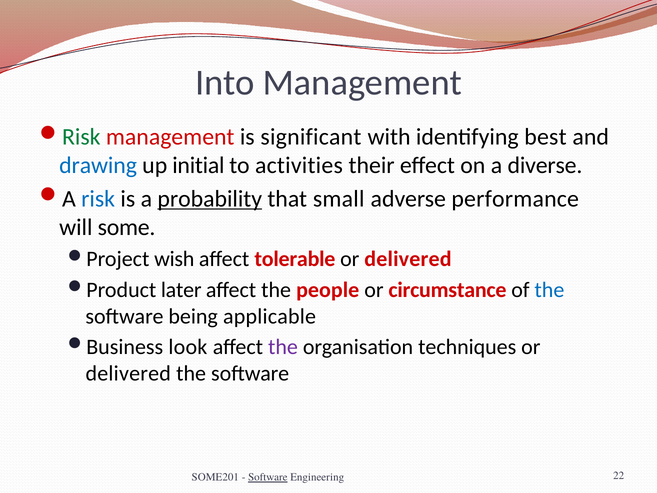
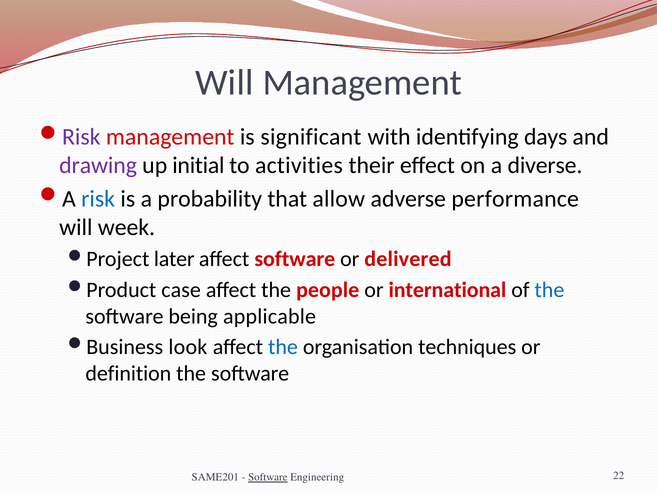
Into at (225, 83): Into -> Will
Risk at (81, 137) colour: green -> purple
best: best -> days
drawing colour: blue -> purple
probability underline: present -> none
small: small -> allow
some: some -> week
wish: wish -> later
affect tolerable: tolerable -> software
later: later -> case
circumstance: circumstance -> international
the at (283, 347) colour: purple -> blue
delivered at (128, 373): delivered -> definition
SOME201: SOME201 -> SAME201
